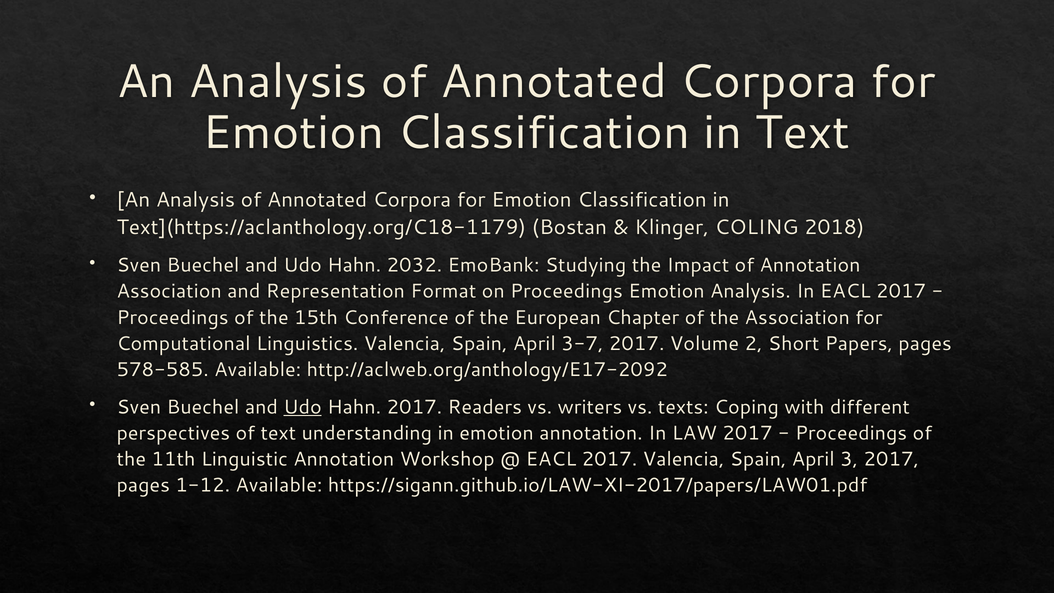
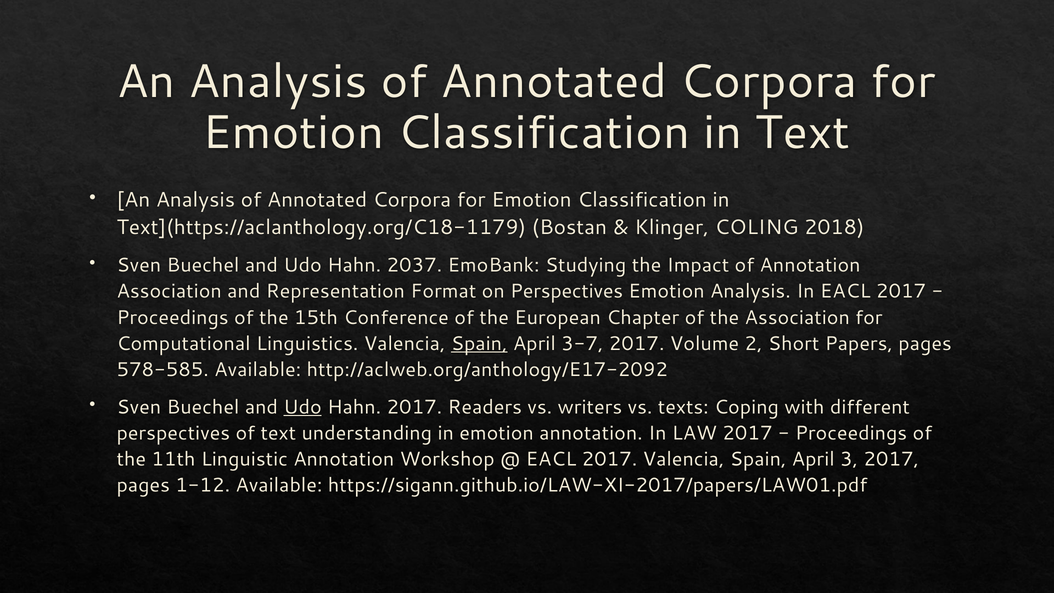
2032: 2032 -> 2037
on Proceedings: Proceedings -> Perspectives
Spain at (479, 344) underline: none -> present
